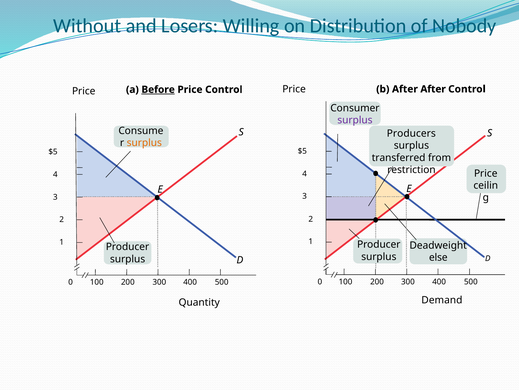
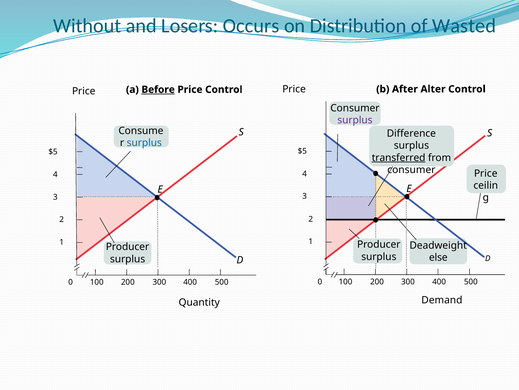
Willing: Willing -> Occurs
Nobody: Nobody -> Wasted
After After: After -> Alter
Producers: Producers -> Difference
surplus at (144, 143) colour: orange -> blue
transferred underline: none -> present
restriction at (411, 170): restriction -> consumer
